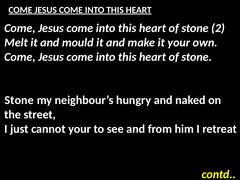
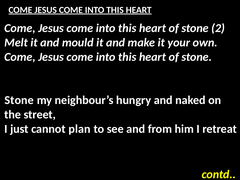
cannot your: your -> plan
